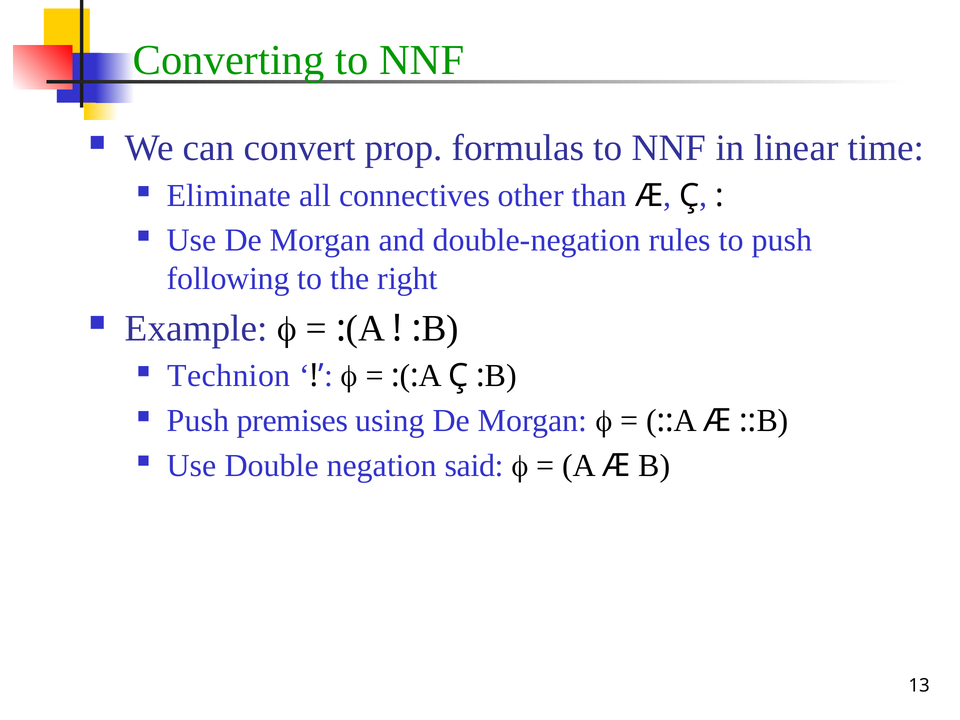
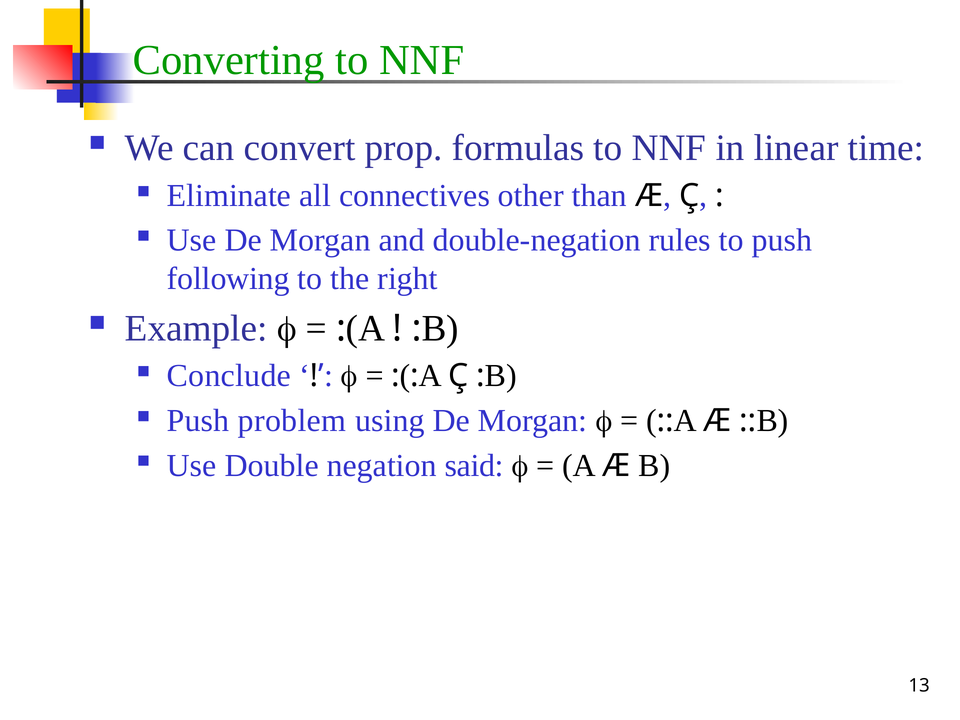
Technion: Technion -> Conclude
premises: premises -> problem
